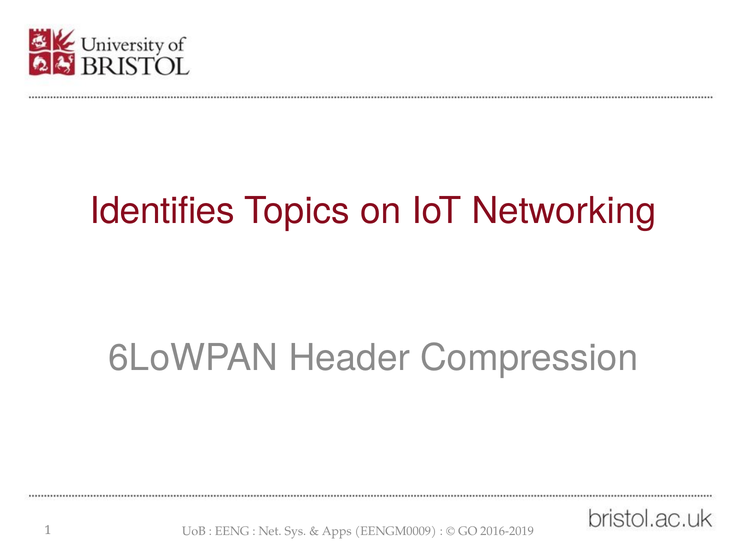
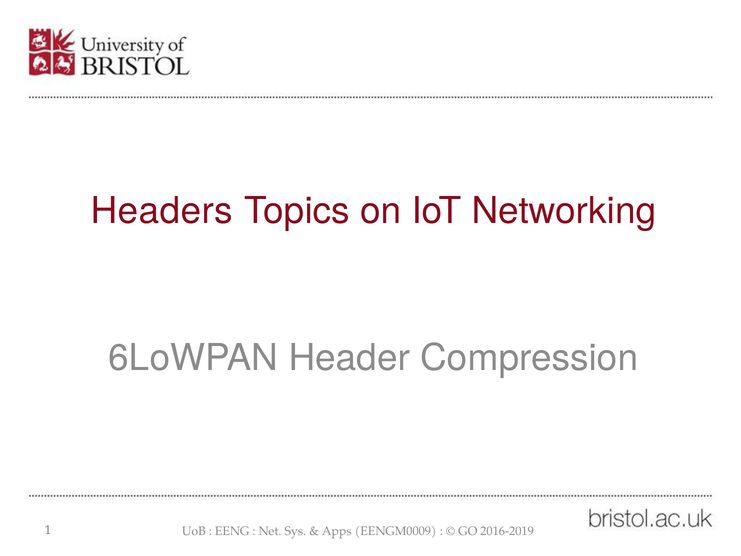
Identifies: Identifies -> Headers
